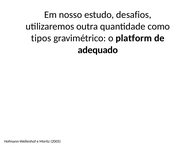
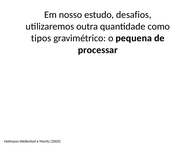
platform: platform -> pequena
adequado: adequado -> processar
